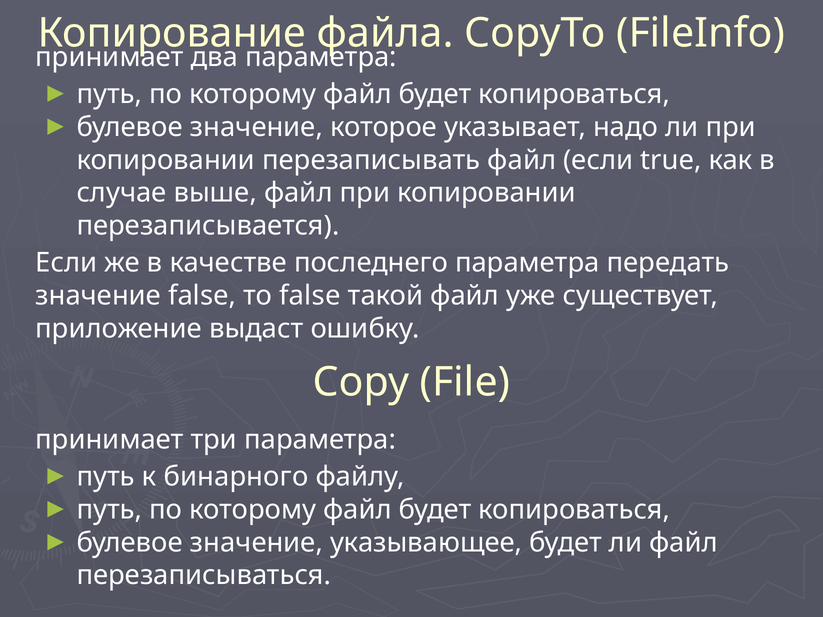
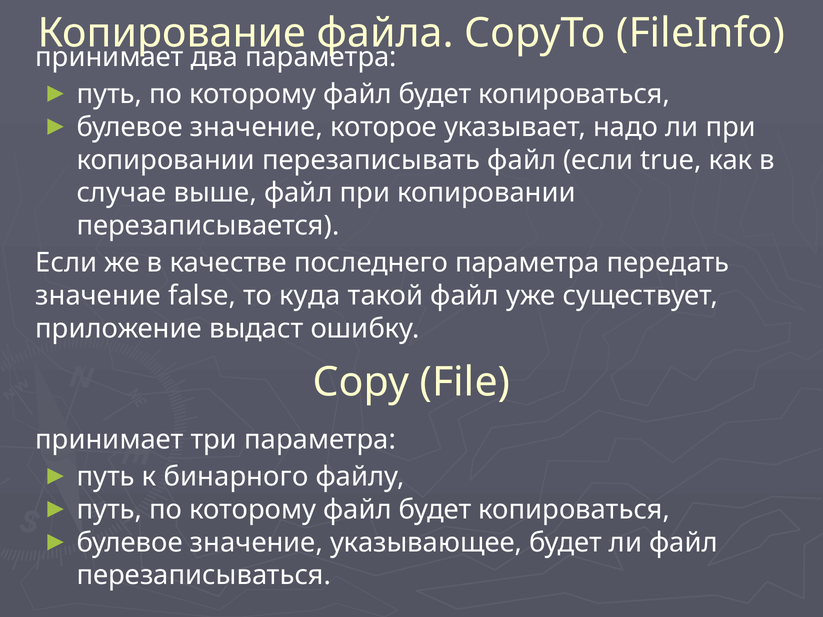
то false: false -> куда
